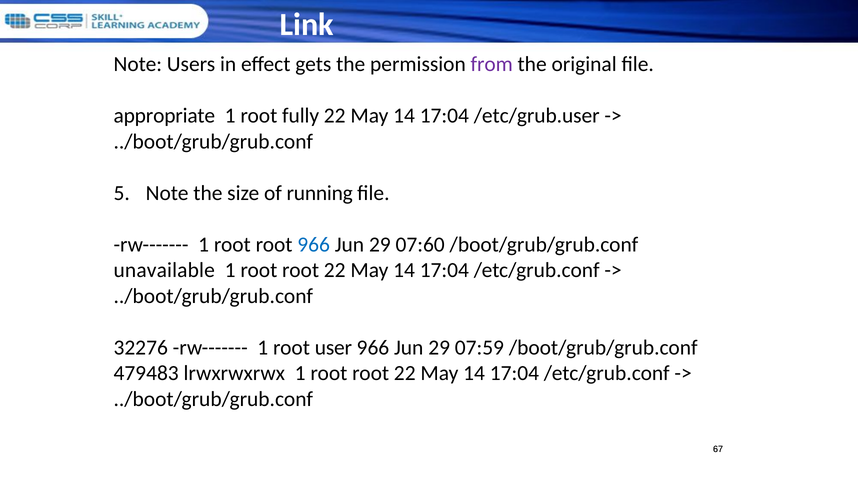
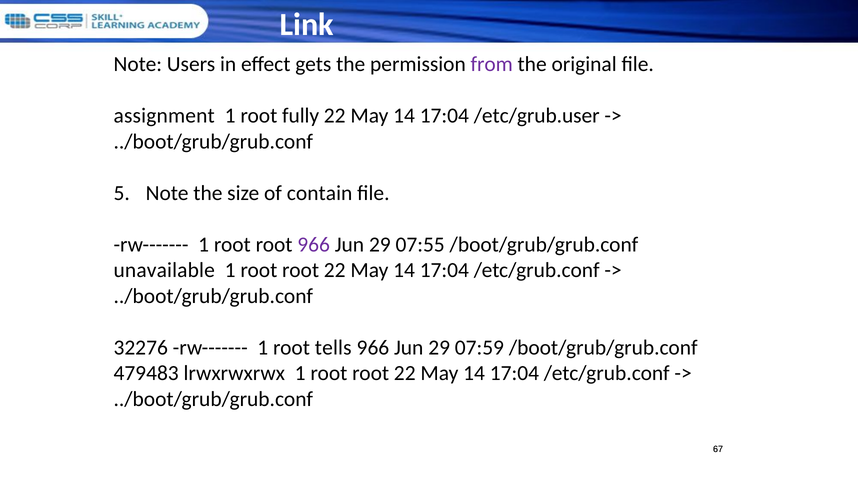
appropriate: appropriate -> assignment
running: running -> contain
966 at (314, 244) colour: blue -> purple
07:60: 07:60 -> 07:55
user: user -> tells
